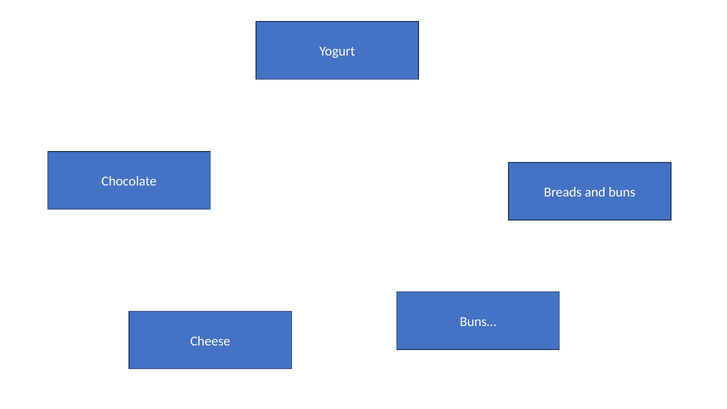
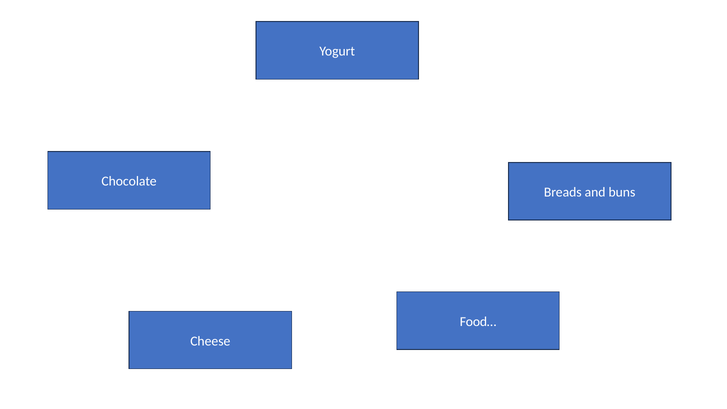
Buns…: Buns… -> Food…
